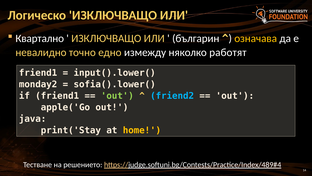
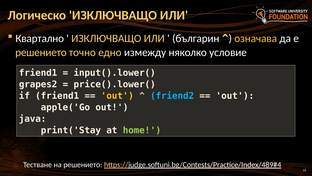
невалидно at (41, 52): невалидно -> решението
работят: работят -> условиe
monday2: monday2 -> grapes2
sofia().lower(: sofia().lower( -> price().lower(
out at (117, 96) colour: light green -> yellow
home colour: yellow -> light green
